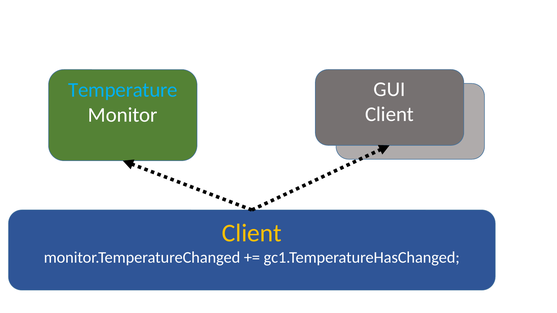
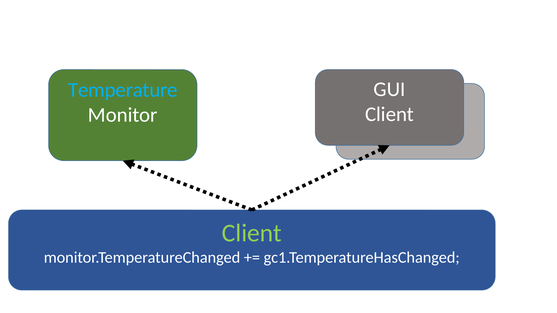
Client at (252, 233) colour: yellow -> light green
